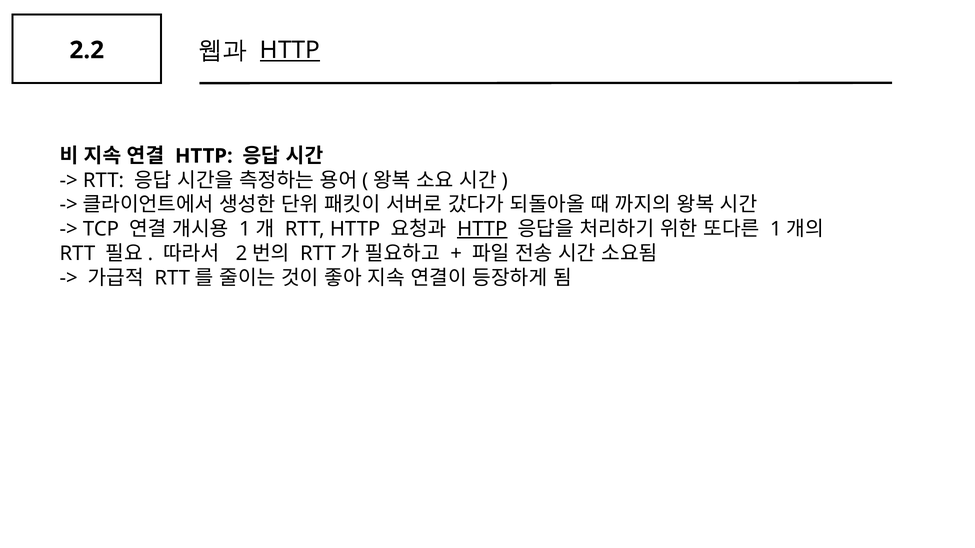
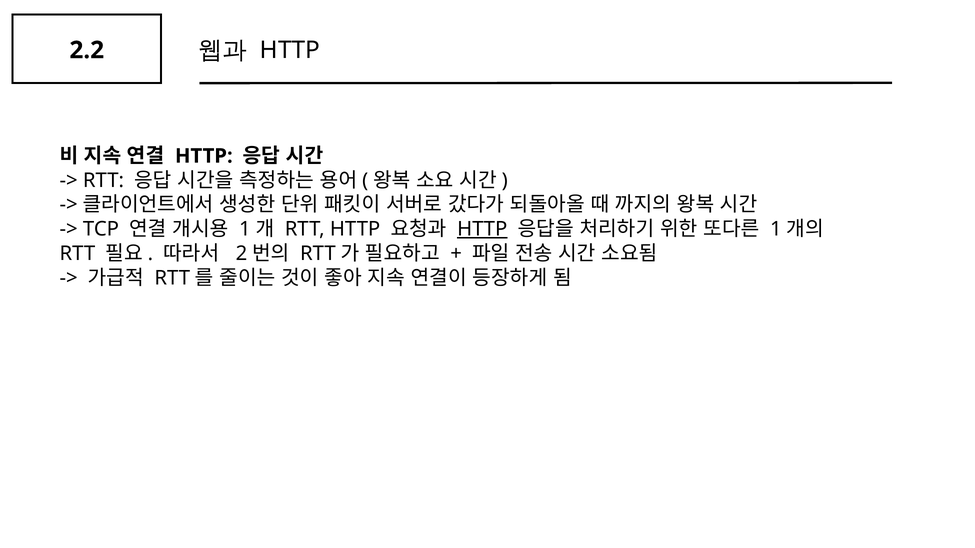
HTTP at (290, 50) underline: present -> none
